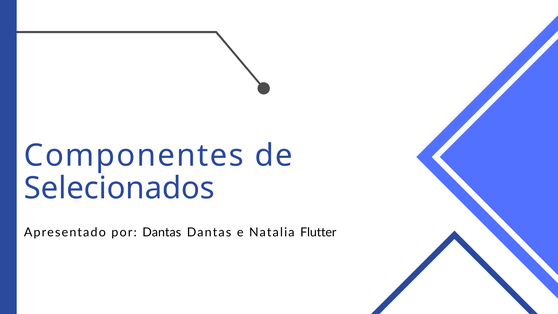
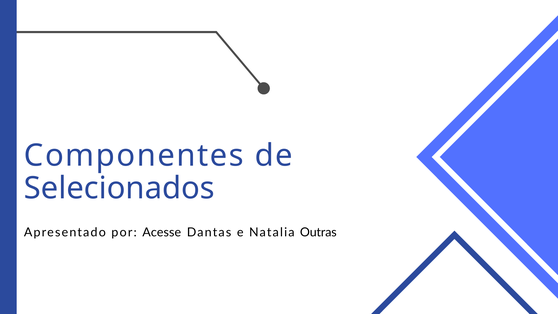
por Dantas: Dantas -> Acesse
Flutter: Flutter -> Outras
